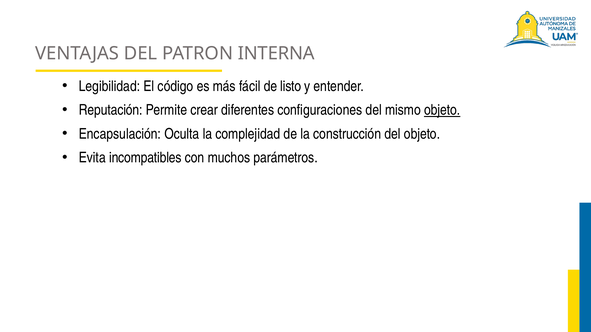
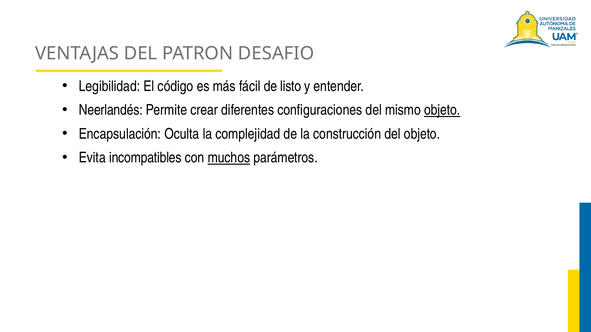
INTERNA: INTERNA -> DESAFIO
Reputación: Reputación -> Neerlandés
muchos underline: none -> present
